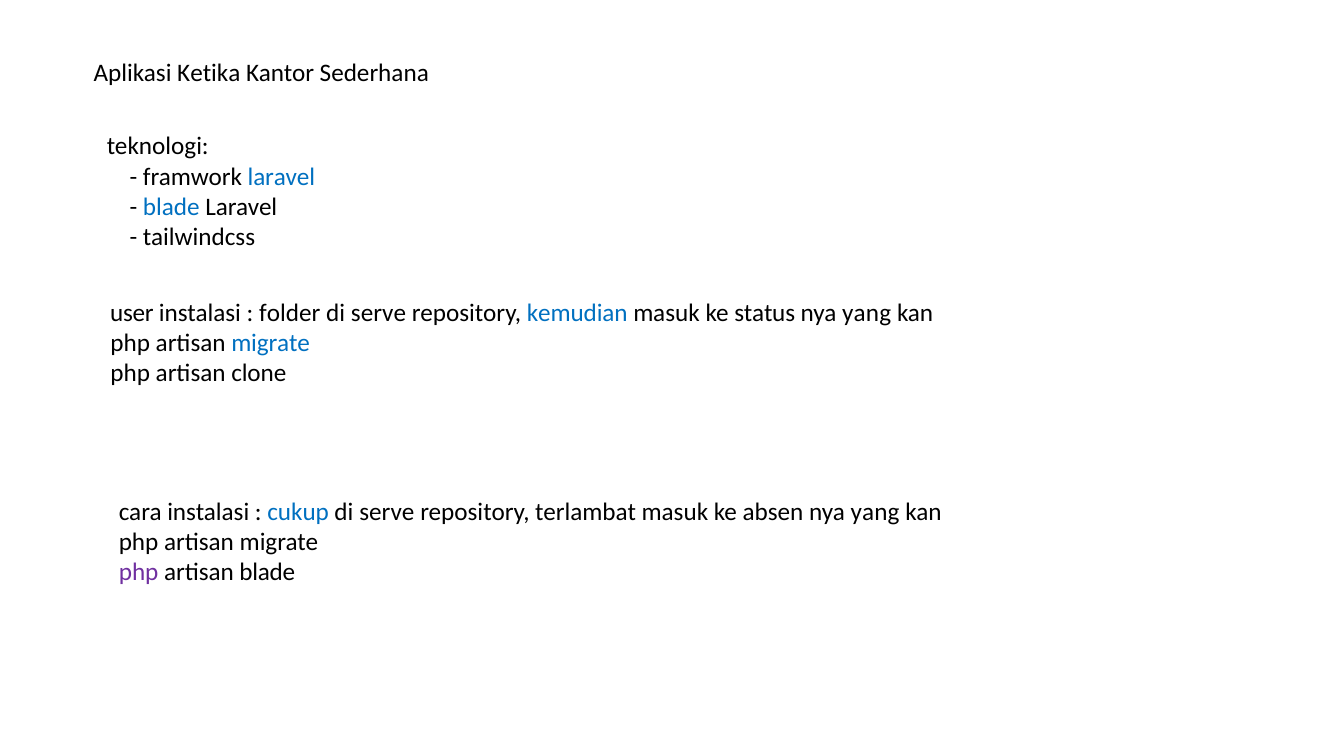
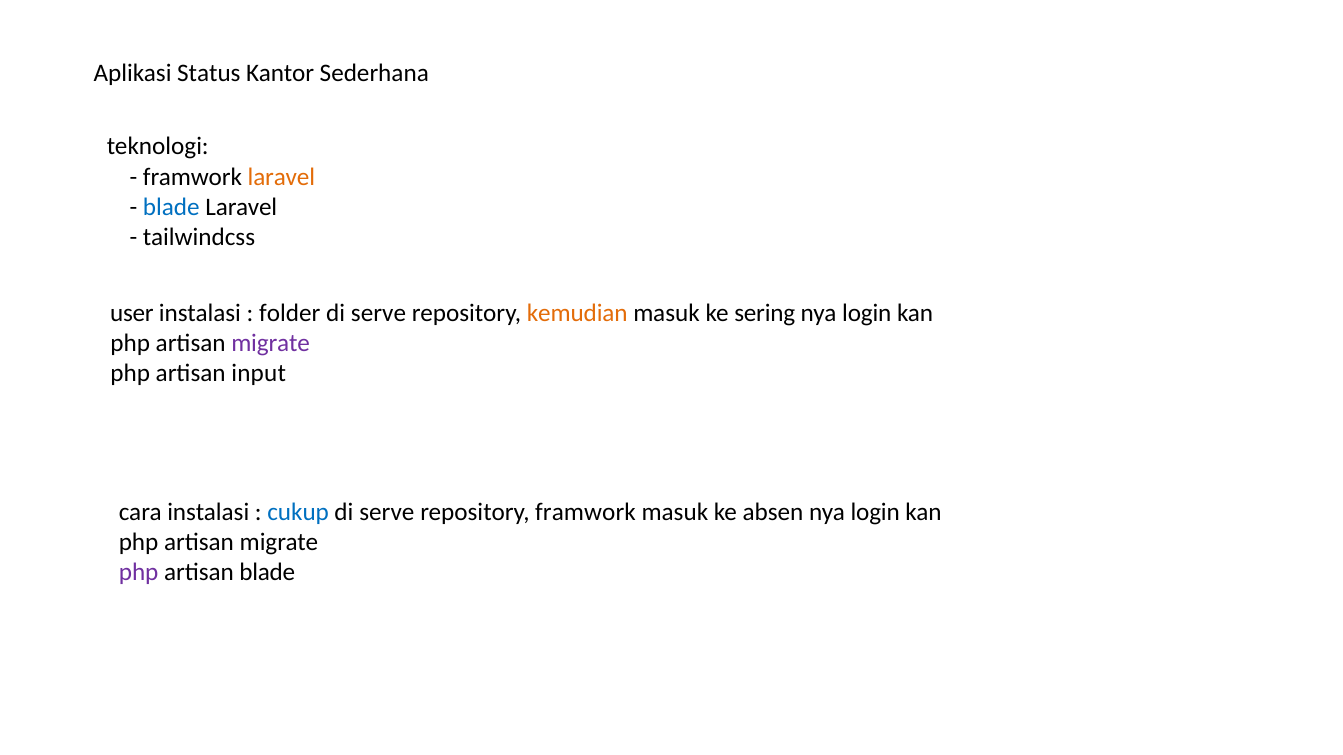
Ketika: Ketika -> Status
laravel at (281, 177) colour: blue -> orange
kemudian colour: blue -> orange
status: status -> sering
yang at (867, 313): yang -> login
migrate at (271, 343) colour: blue -> purple
clone: clone -> input
repository terlambat: terlambat -> framwork
yang at (875, 512): yang -> login
